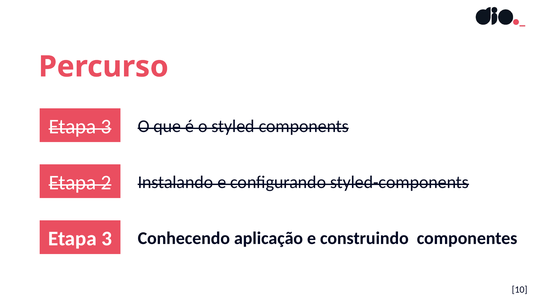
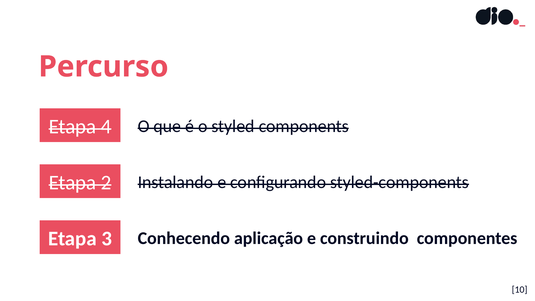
3 at (106, 127): 3 -> 4
